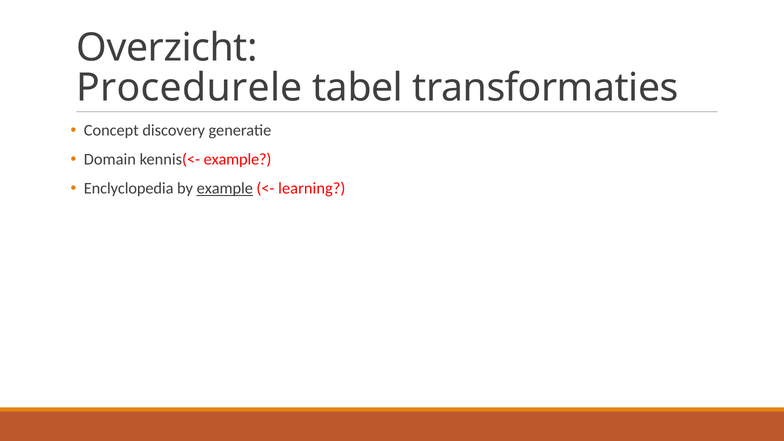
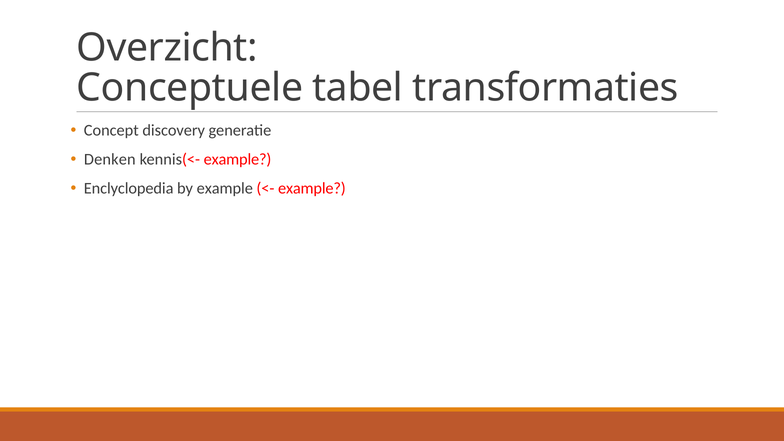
Procedurele: Procedurele -> Conceptuele
Domain: Domain -> Denken
example at (225, 189) underline: present -> none
learning at (312, 189): learning -> example
